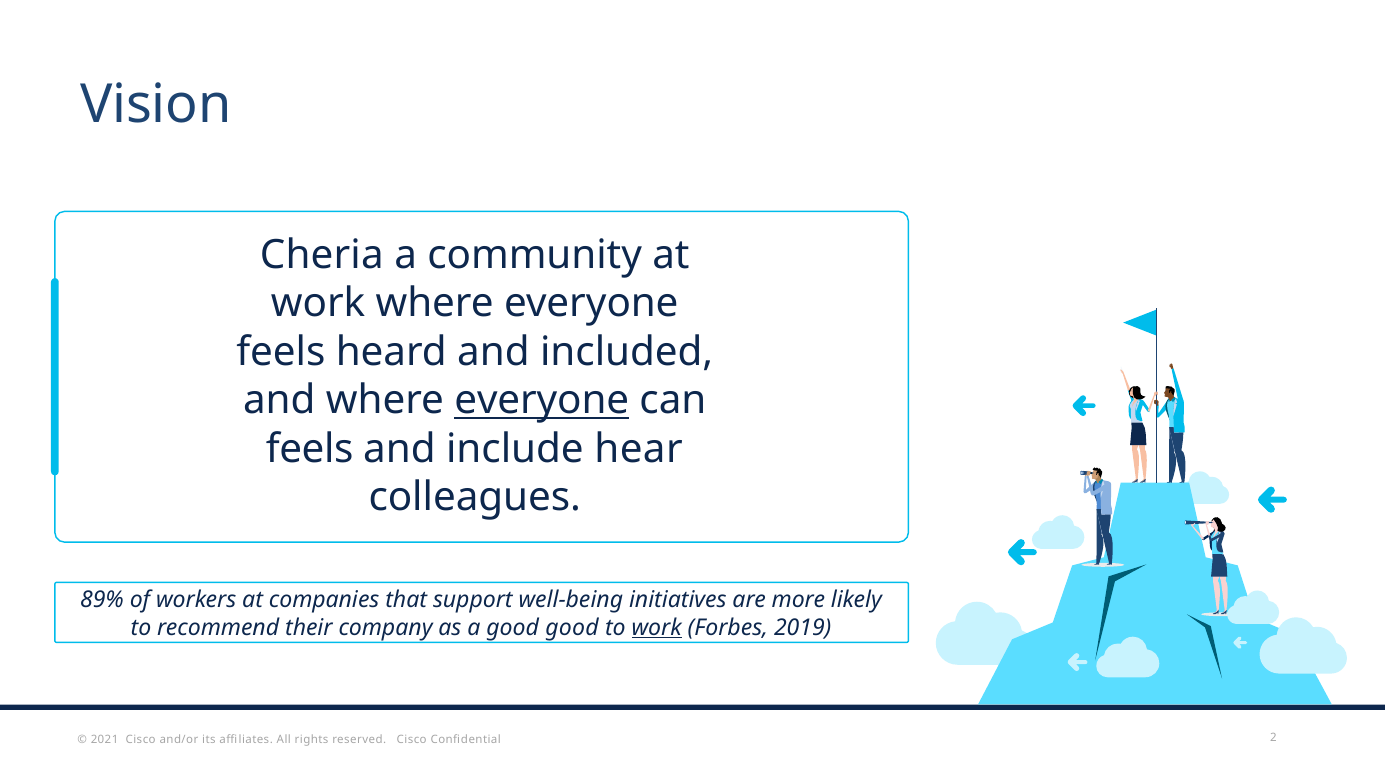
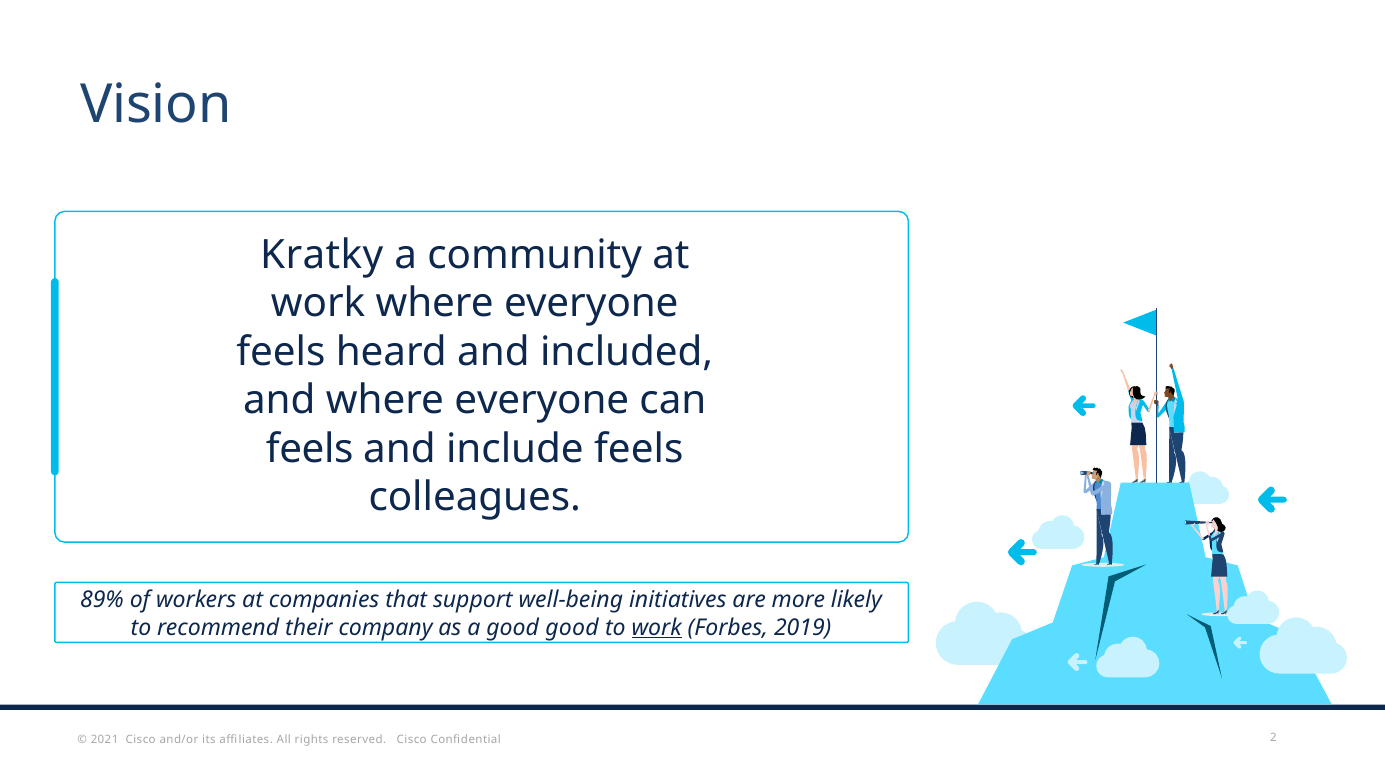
Cheria: Cheria -> Kratky
everyone at (542, 401) underline: present -> none
include hear: hear -> feels
